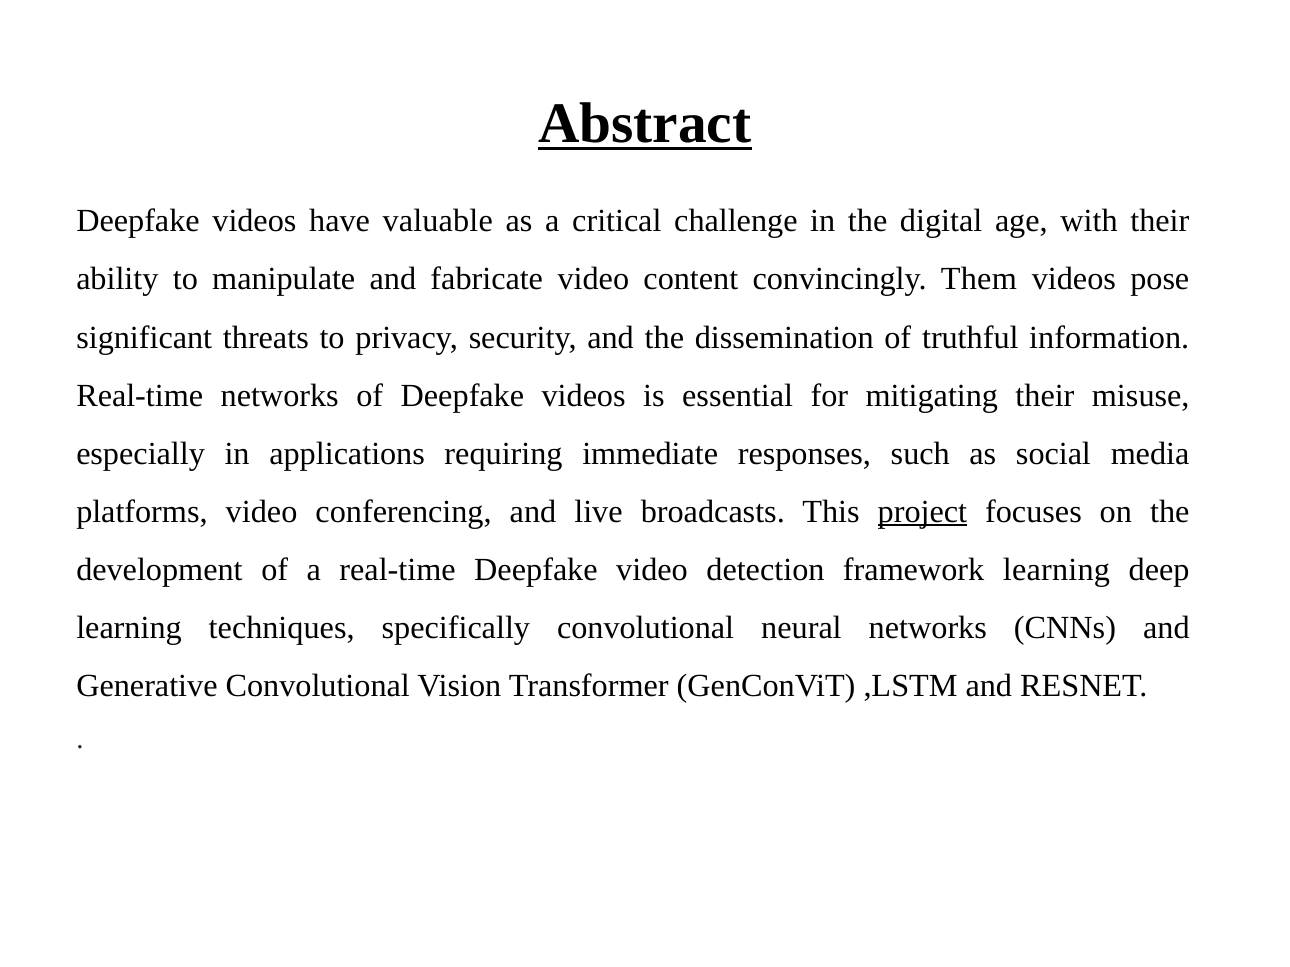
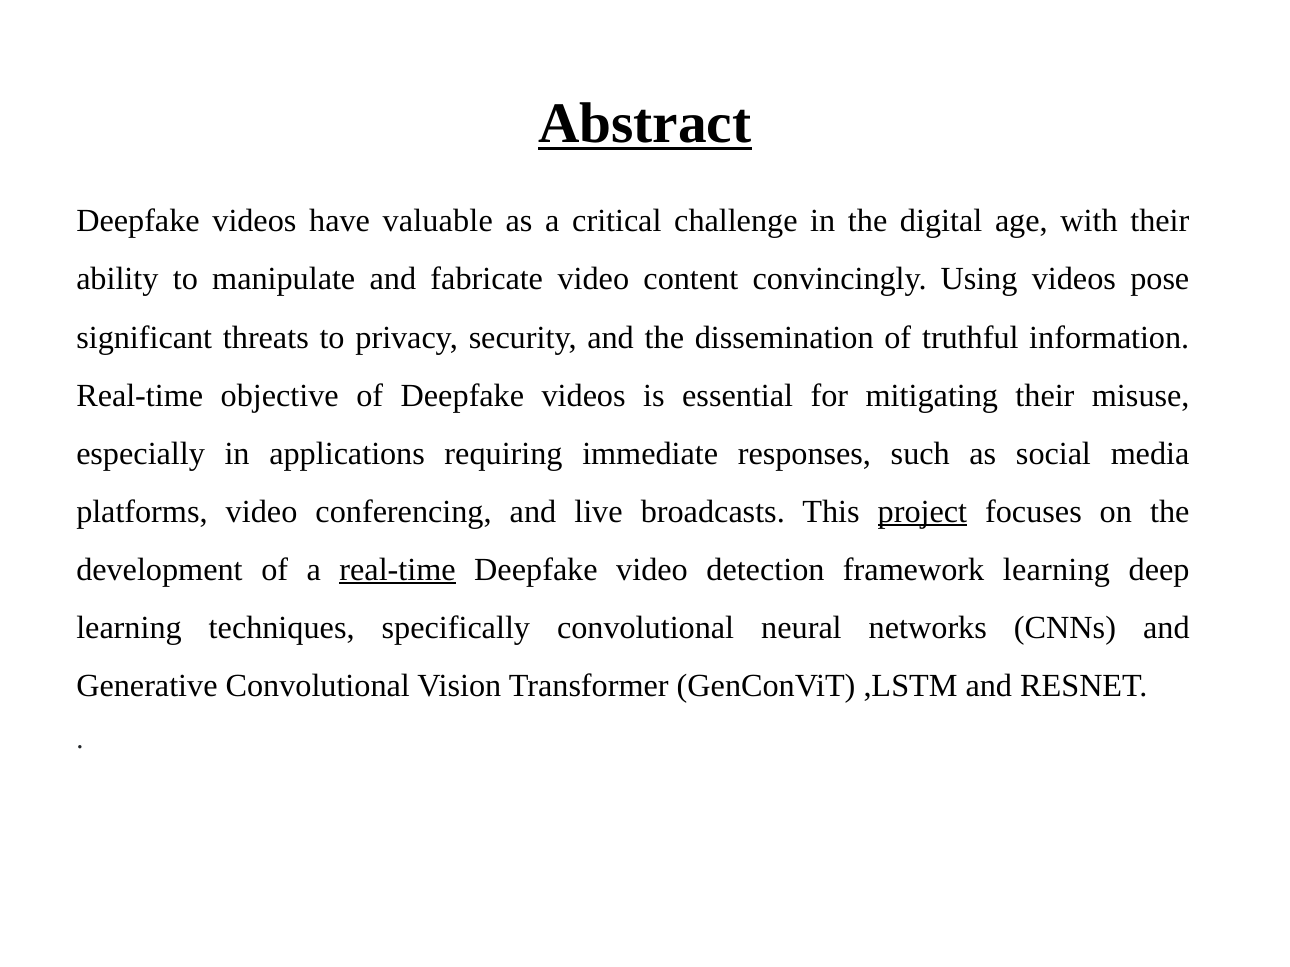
Them: Them -> Using
Real-time networks: networks -> objective
real-time at (398, 570) underline: none -> present
